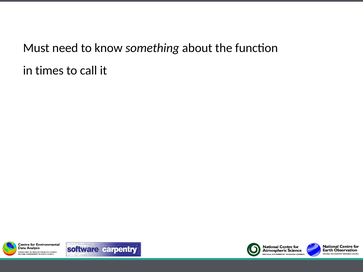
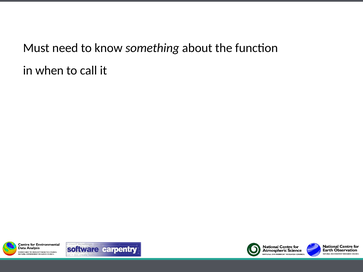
times: times -> when
